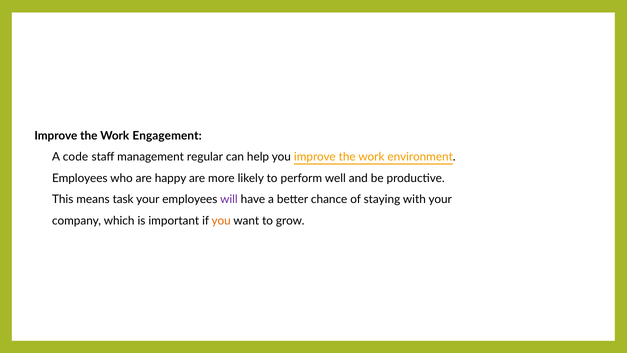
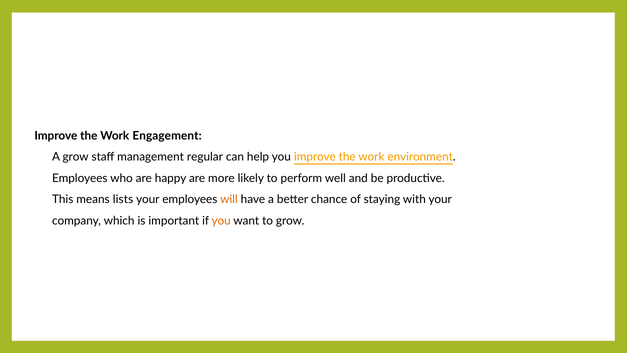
A code: code -> grow
task: task -> lists
will colour: purple -> orange
